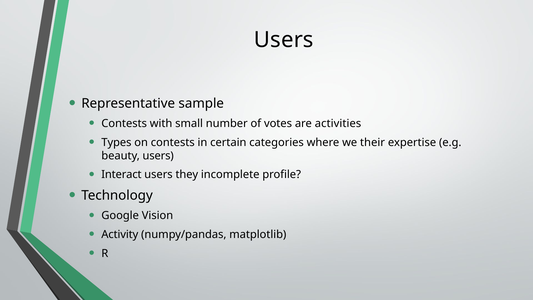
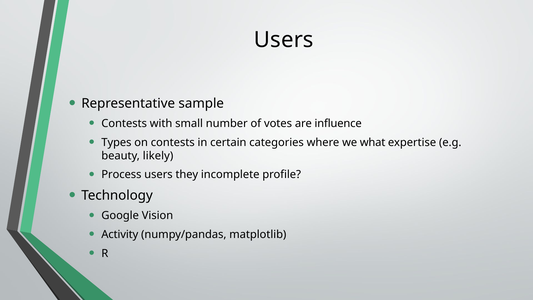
activities: activities -> influence
their: their -> what
beauty users: users -> likely
Interact: Interact -> Process
